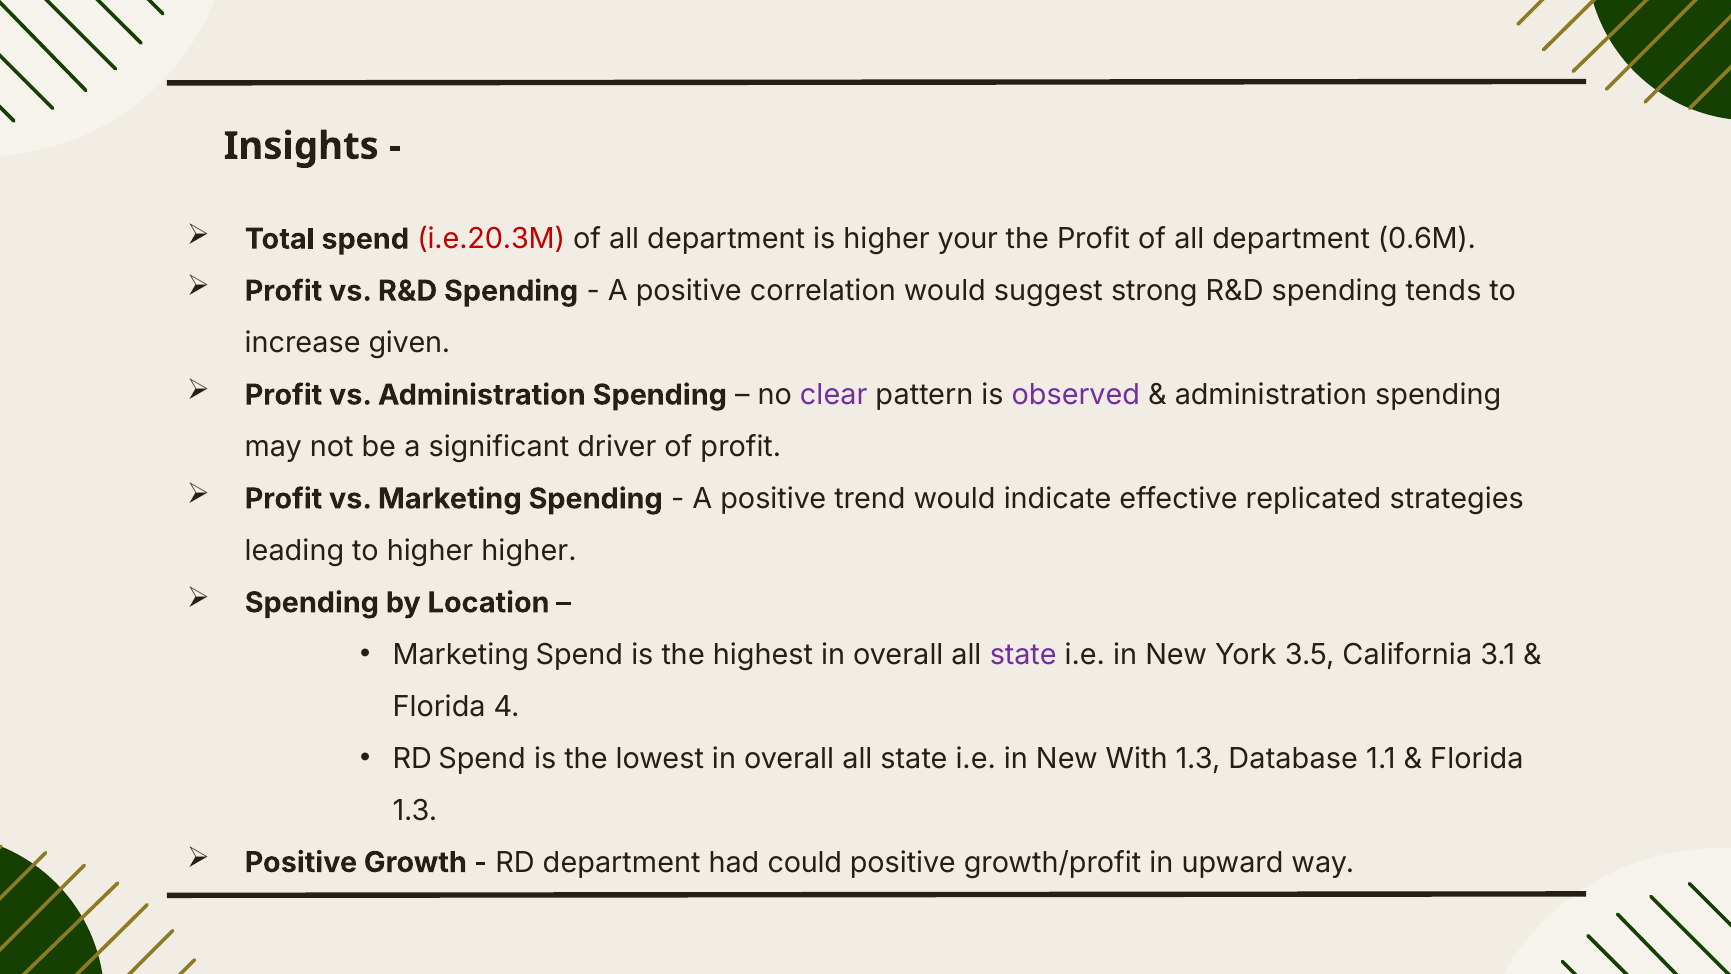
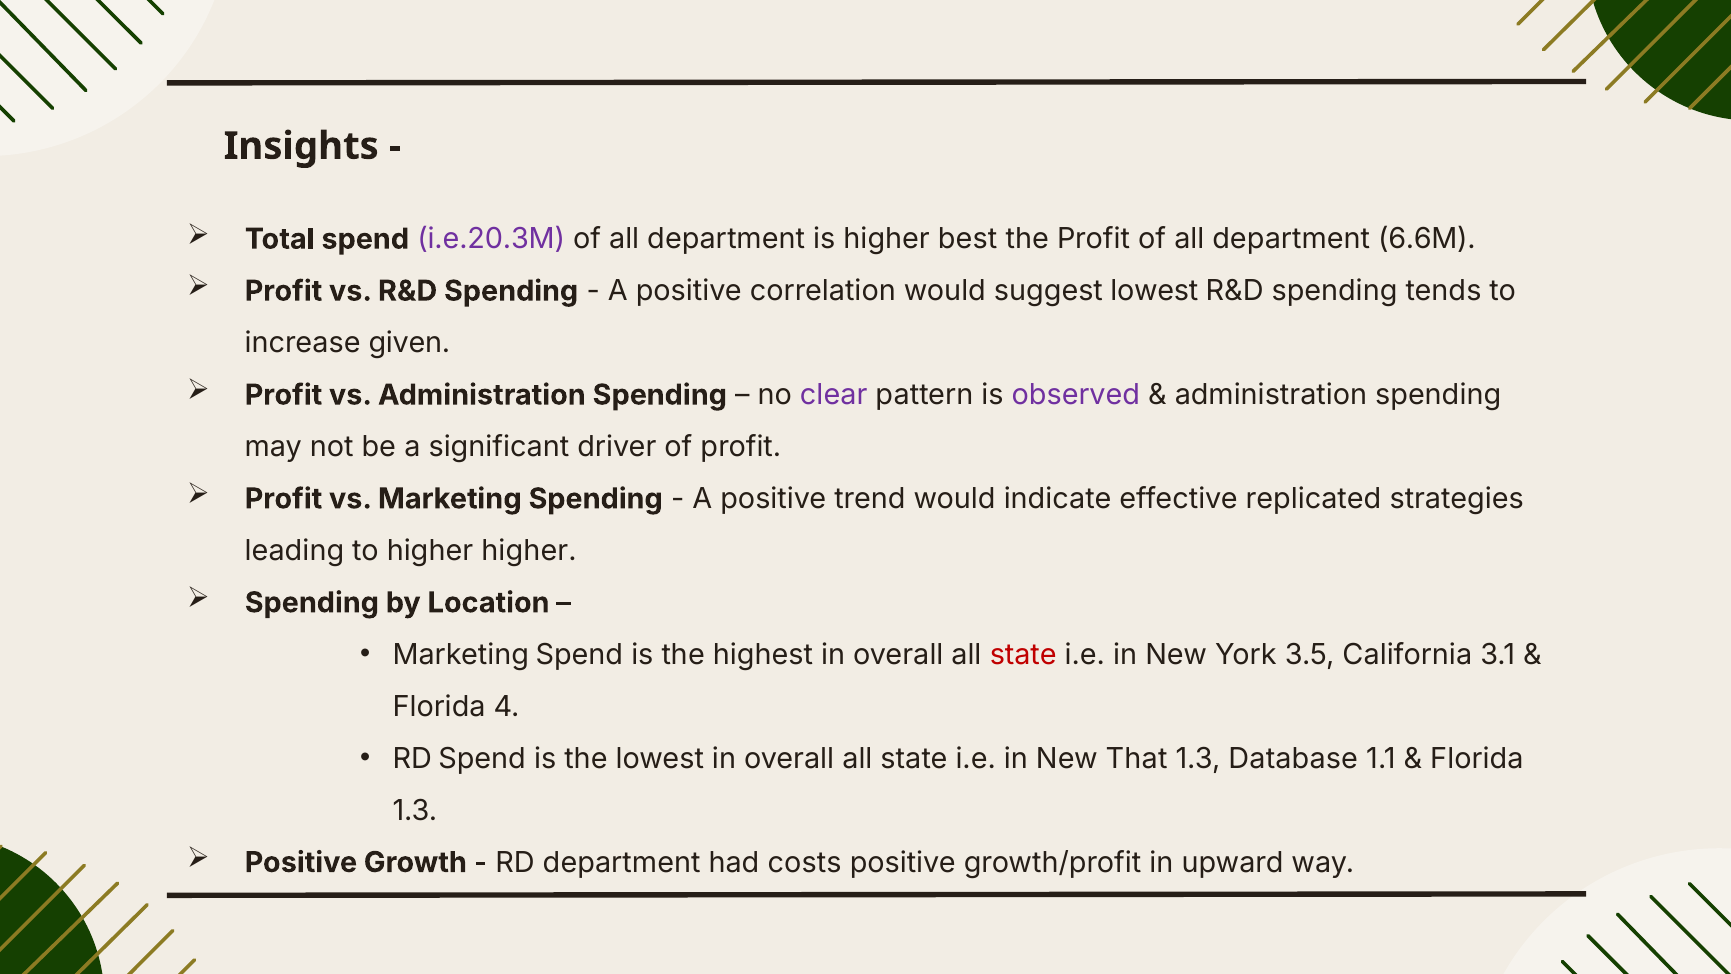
i.e.20.3M colour: red -> purple
your: your -> best
0.6M: 0.6M -> 6.6M
suggest strong: strong -> lowest
state at (1023, 655) colour: purple -> red
With: With -> That
could: could -> costs
